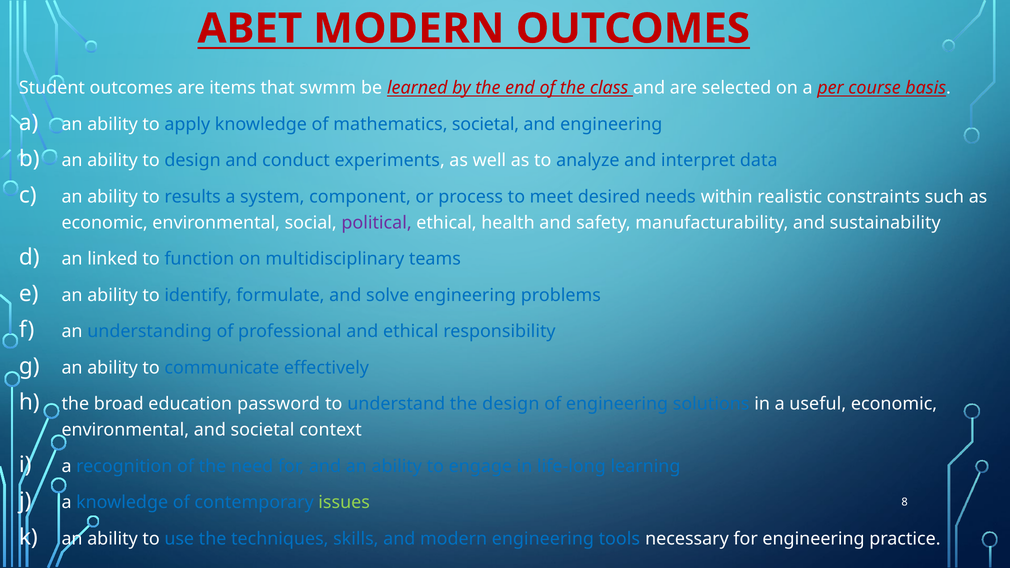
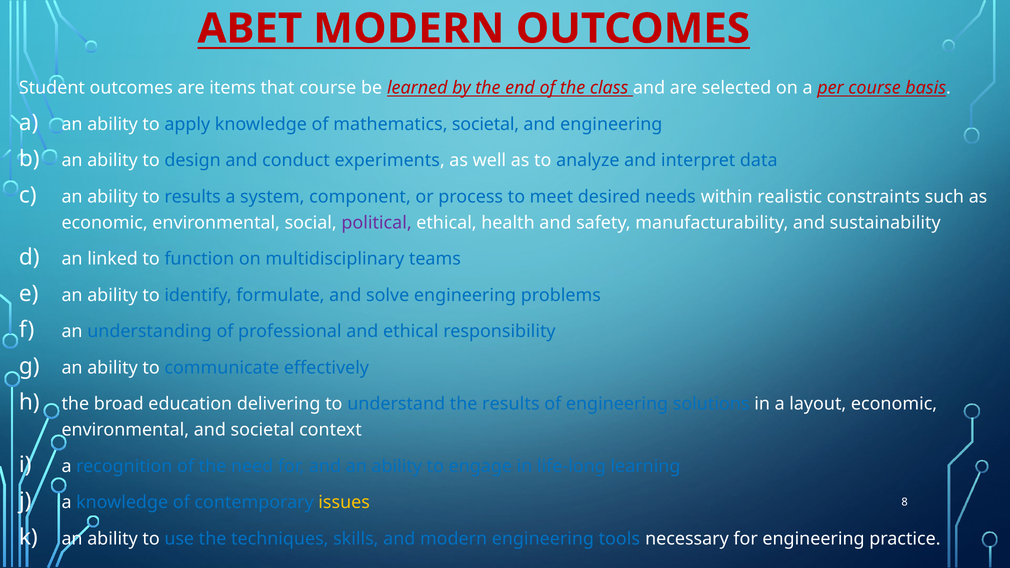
that swmm: swmm -> course
password: password -> delivering
the design: design -> results
useful: useful -> layout
issues colour: light green -> yellow
